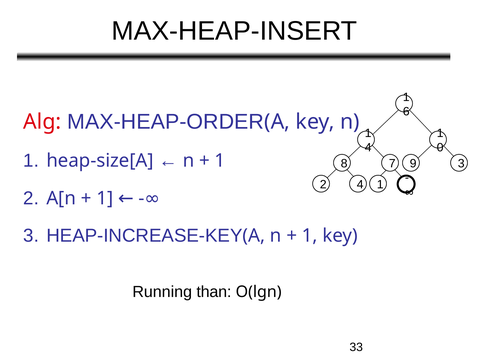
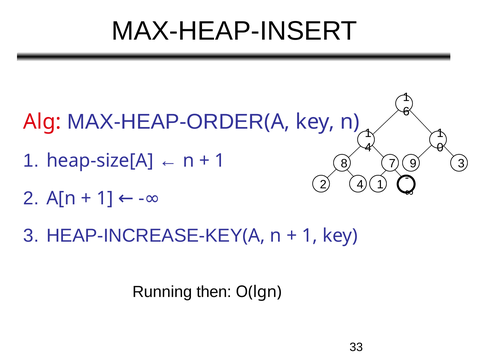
than: than -> then
